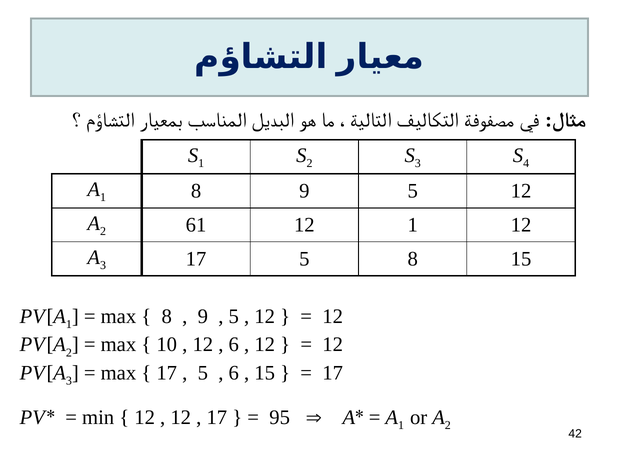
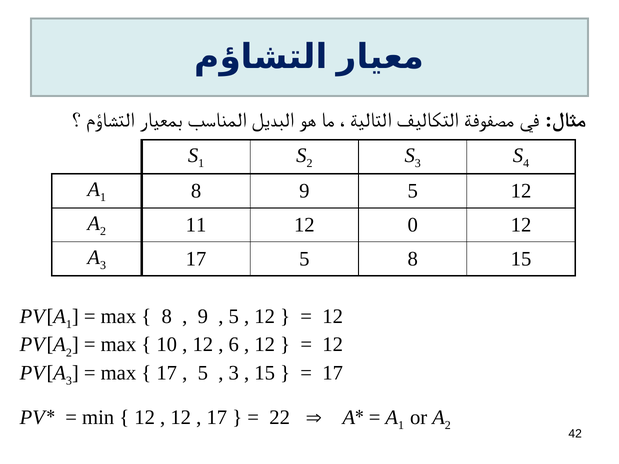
61: 61 -> 11
12 1: 1 -> 0
6 at (234, 373): 6 -> 3
95: 95 -> 22
